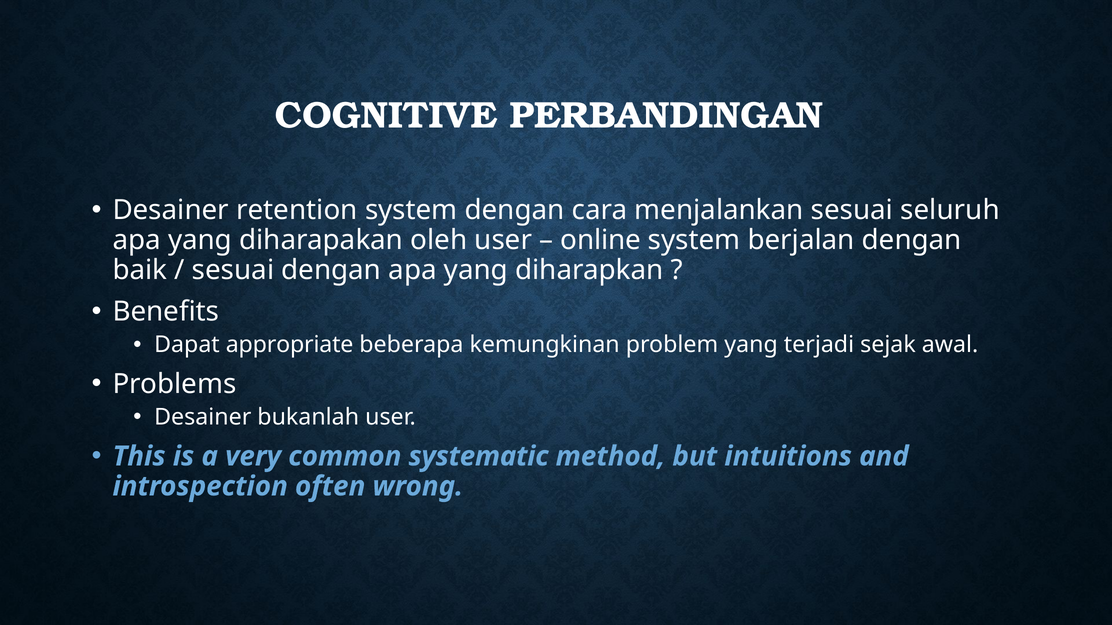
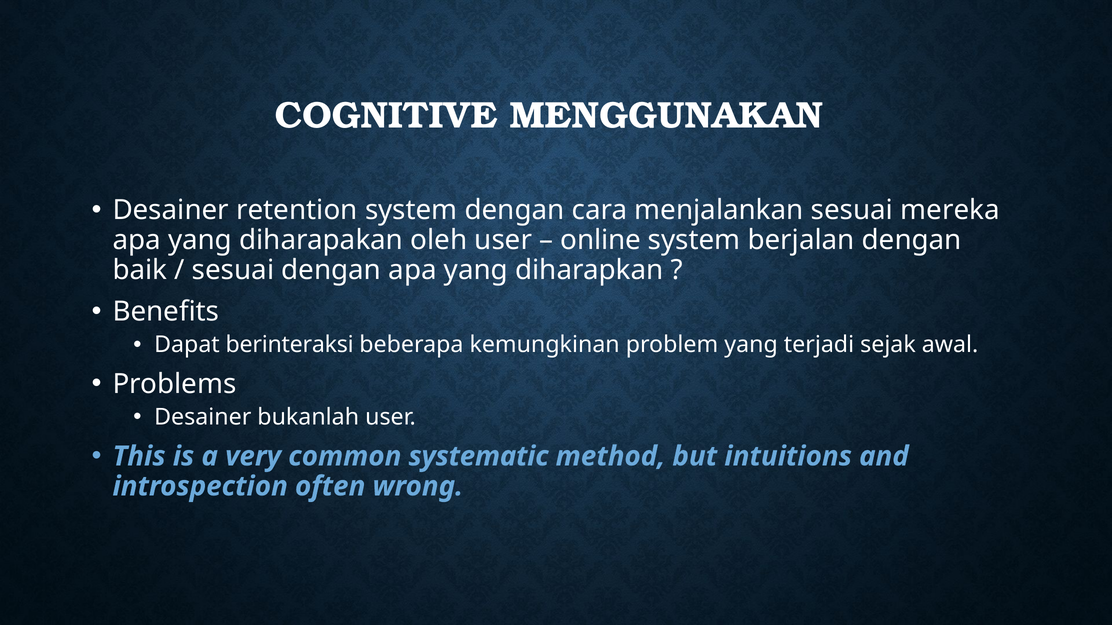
PERBANDINGAN: PERBANDINGAN -> MENGGUNAKAN
seluruh: seluruh -> mereka
appropriate: appropriate -> berinteraksi
